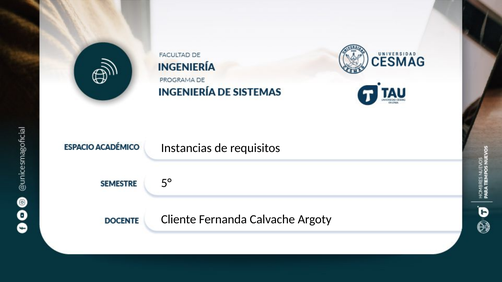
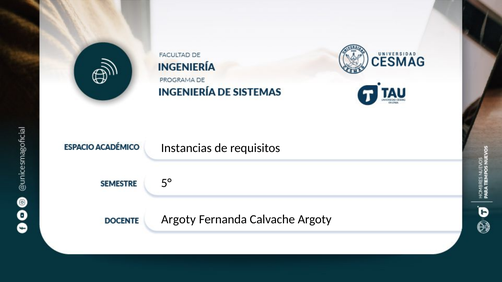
Cliente at (179, 220): Cliente -> Argoty
